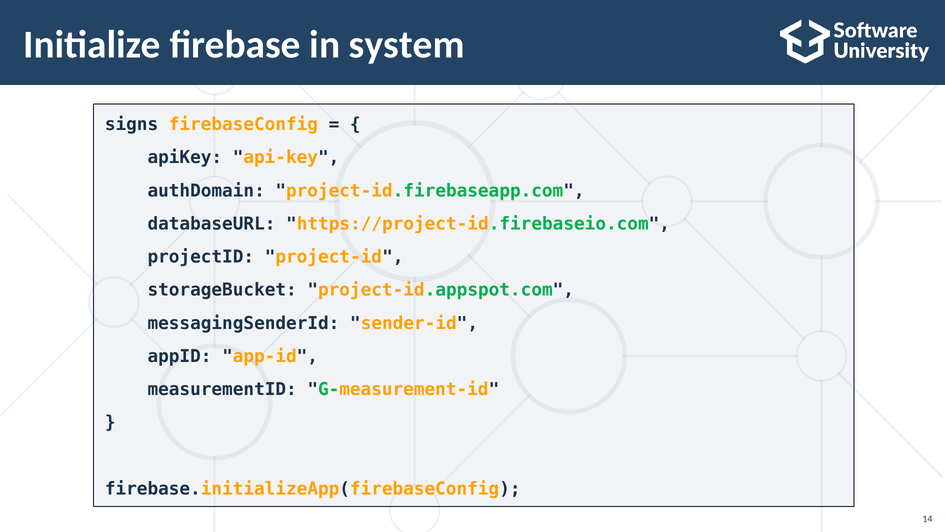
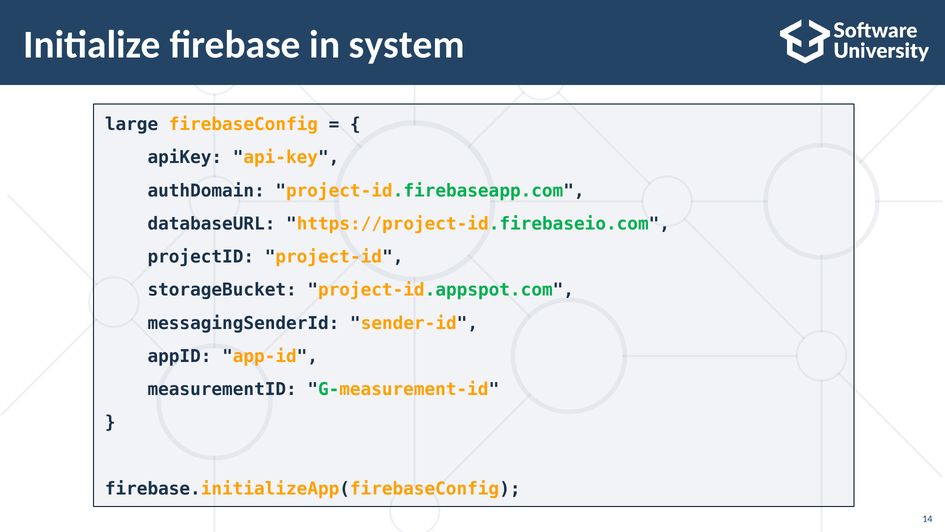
signs: signs -> large
